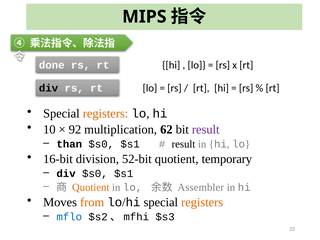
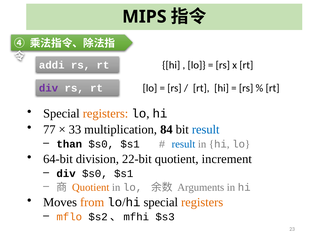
done: done -> addi
div at (49, 88) colour: black -> purple
10: 10 -> 77
92: 92 -> 33
62: 62 -> 84
result at (206, 129) colour: purple -> blue
result at (183, 144) colour: black -> blue
16-bit: 16-bit -> 64-bit
52-bit: 52-bit -> 22-bit
temporary: temporary -> increment
Assembler: Assembler -> Arguments
mflo colour: blue -> orange
